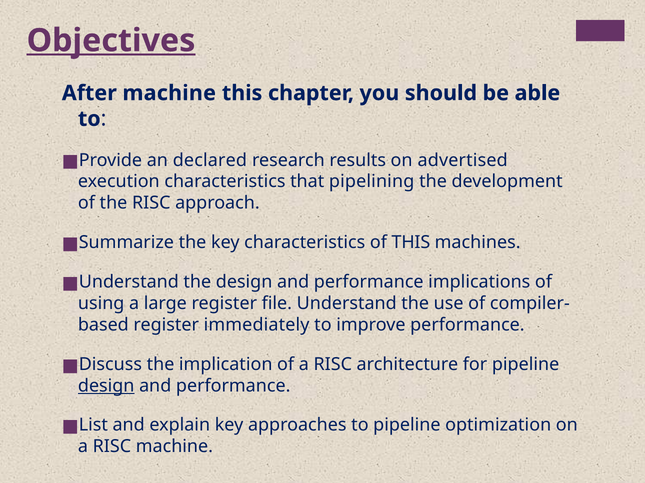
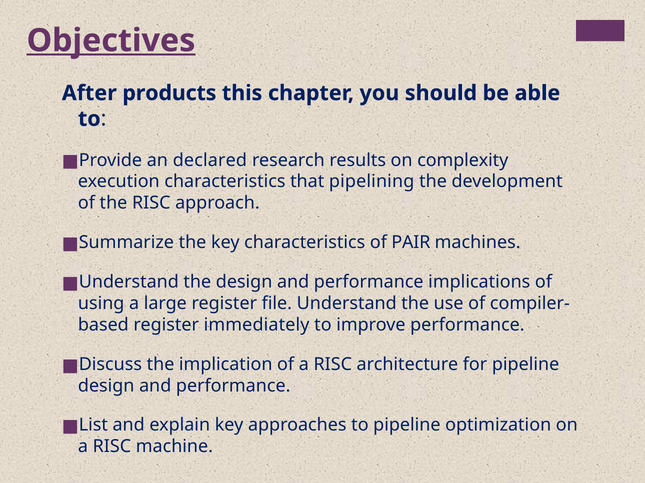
After machine: machine -> products
advertised: advertised -> complexity
of THIS: THIS -> PAIR
design at (106, 386) underline: present -> none
